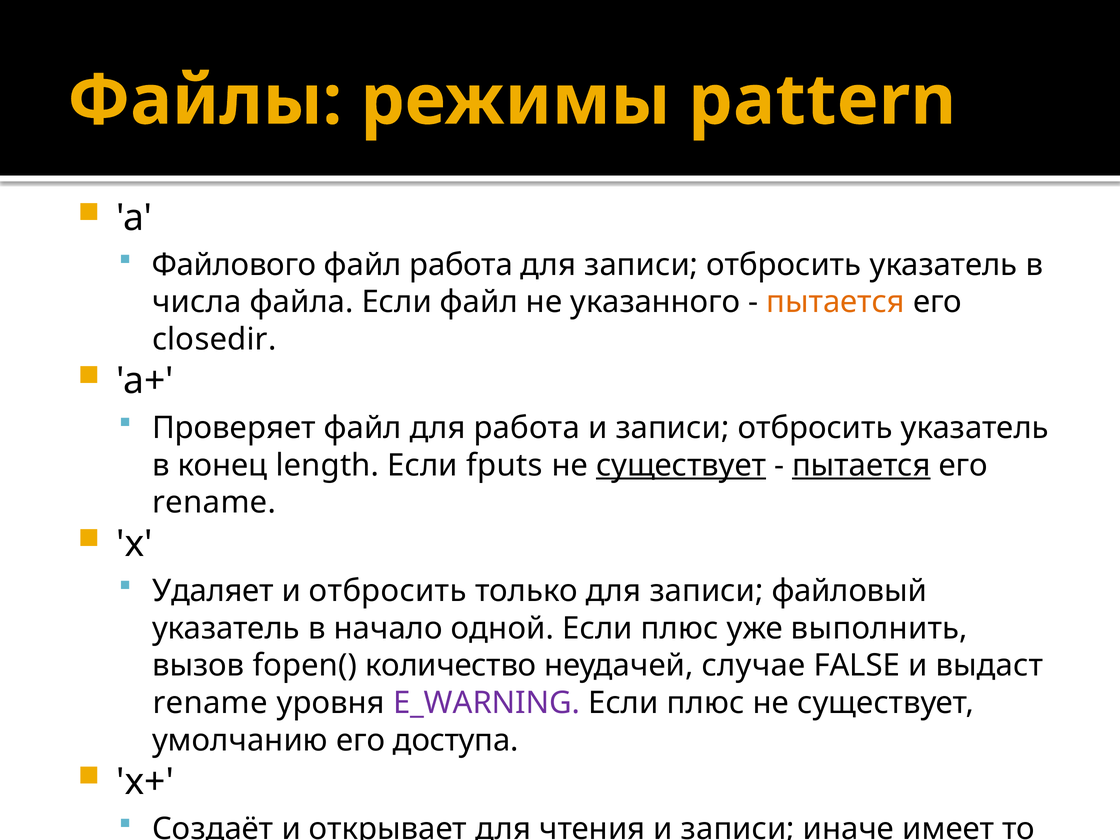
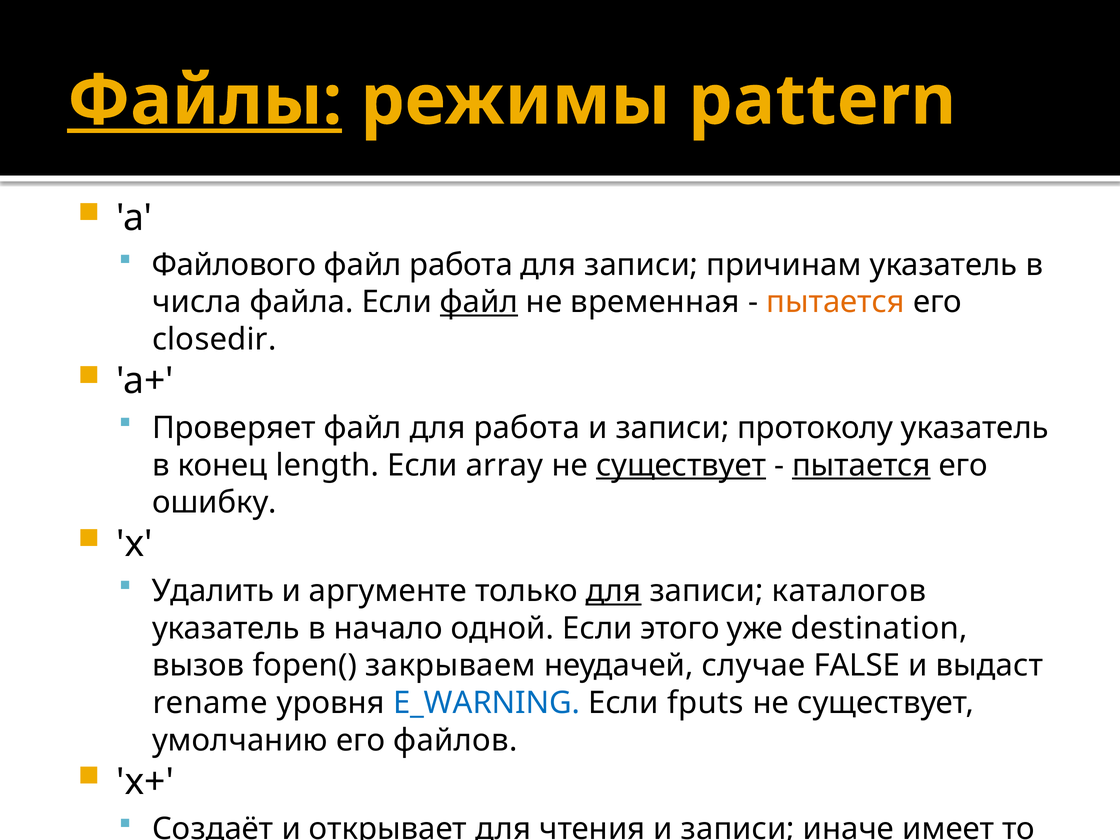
Файлы underline: none -> present
для записи отбросить: отбросить -> причинам
файл at (479, 302) underline: none -> present
указанного: указанного -> временная
и записи отбросить: отбросить -> протоколу
fputs: fputs -> array
rename at (214, 503): rename -> ошибку
Удаляет: Удаляет -> Удалить
и отбросить: отбросить -> аргументе
для at (613, 591) underline: none -> present
файловый: файловый -> каталогов
плюс at (680, 628): плюс -> этого
выполнить: выполнить -> destination
количество: количество -> закрываем
E_WARNING colour: purple -> blue
плюс at (706, 703): плюс -> fputs
доступа: доступа -> файлов
